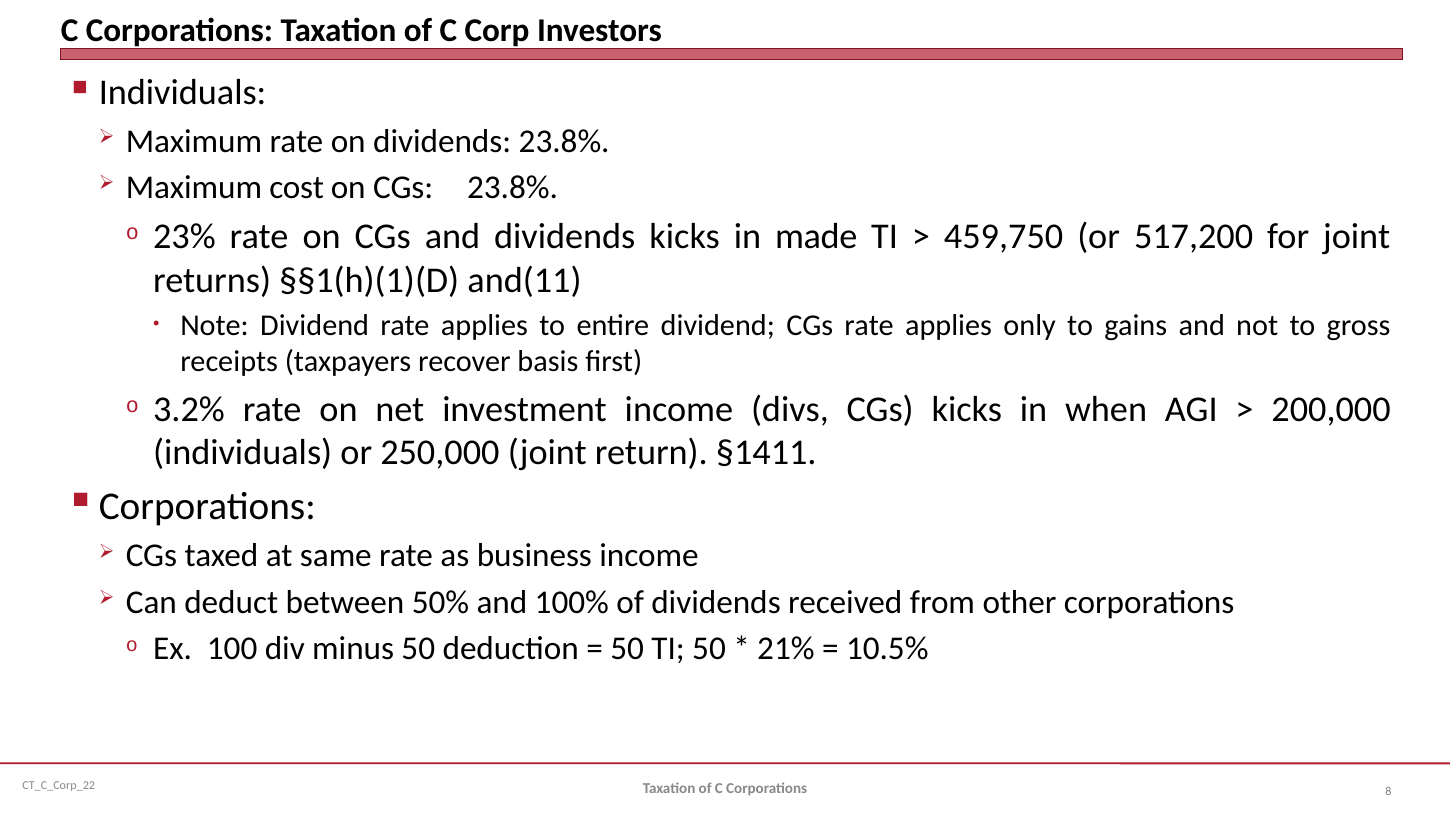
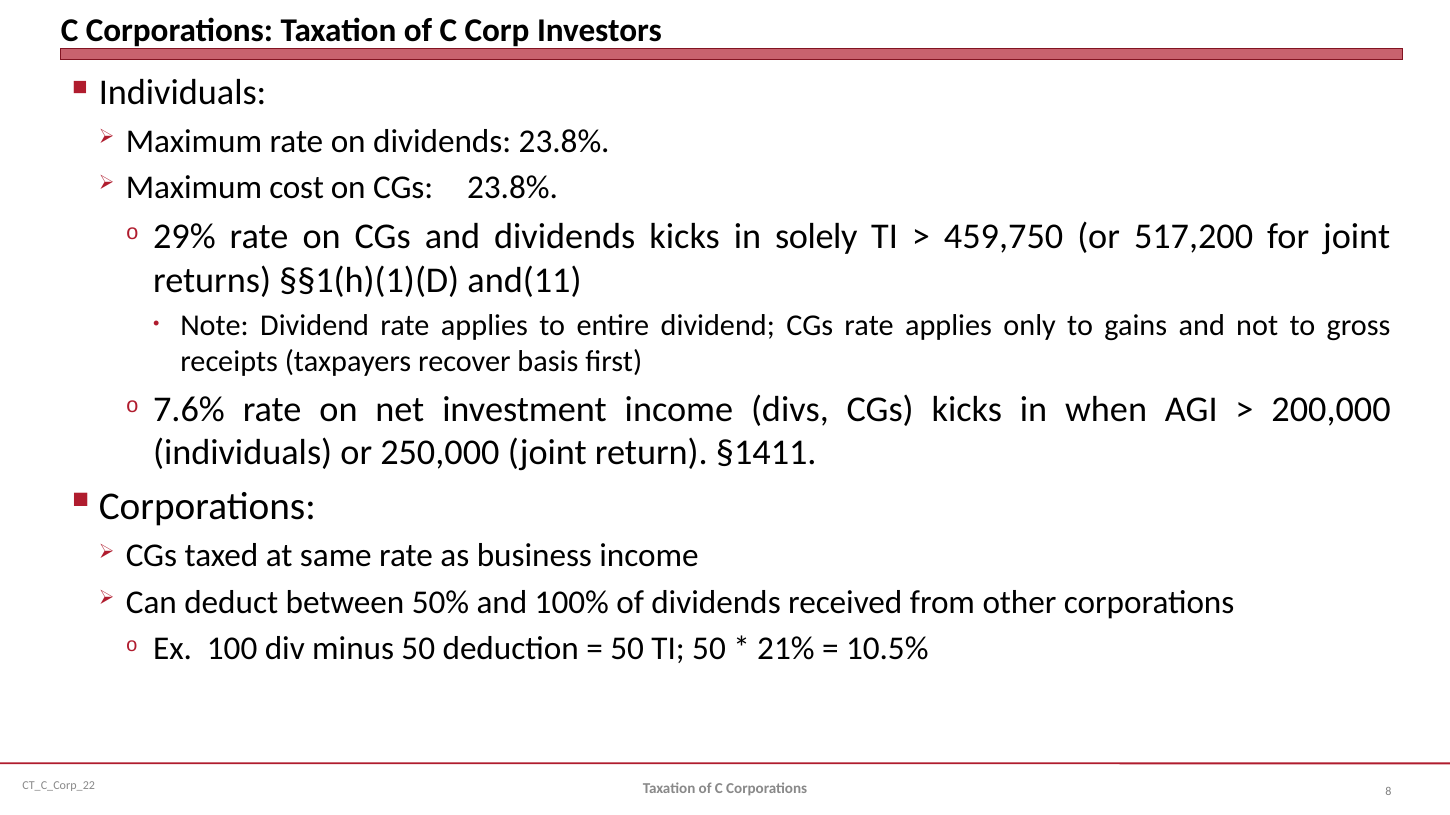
23%: 23% -> 29%
made: made -> solely
3.2%: 3.2% -> 7.6%
